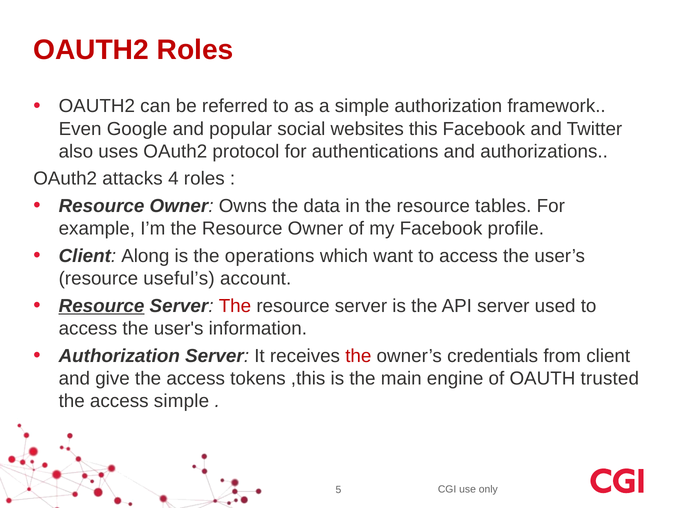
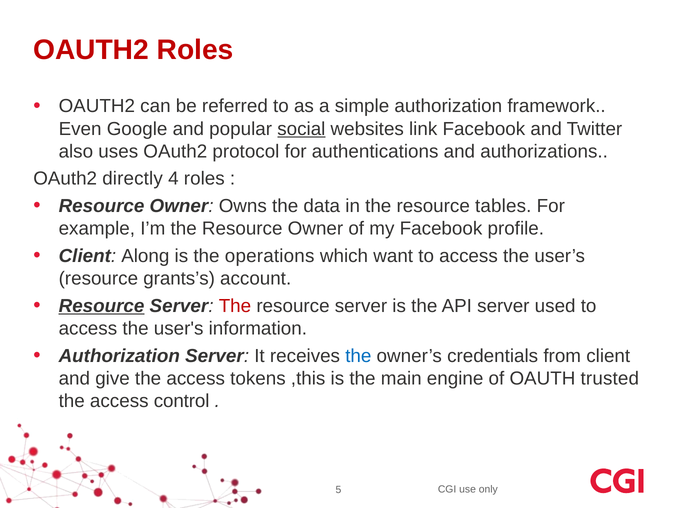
social underline: none -> present
this: this -> link
attacks: attacks -> directly
useful’s: useful’s -> grants’s
the at (358, 356) colour: red -> blue
access simple: simple -> control
